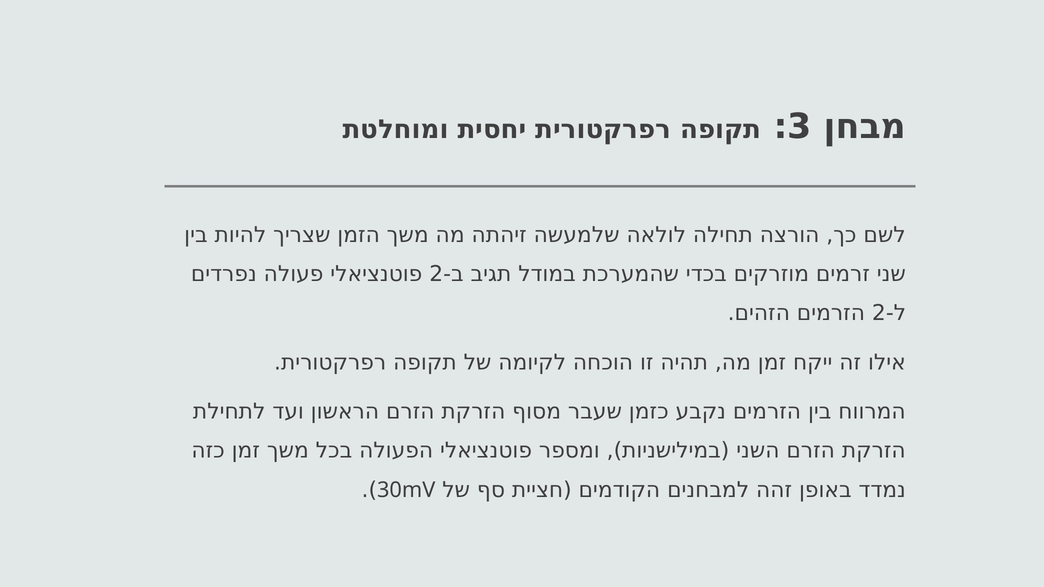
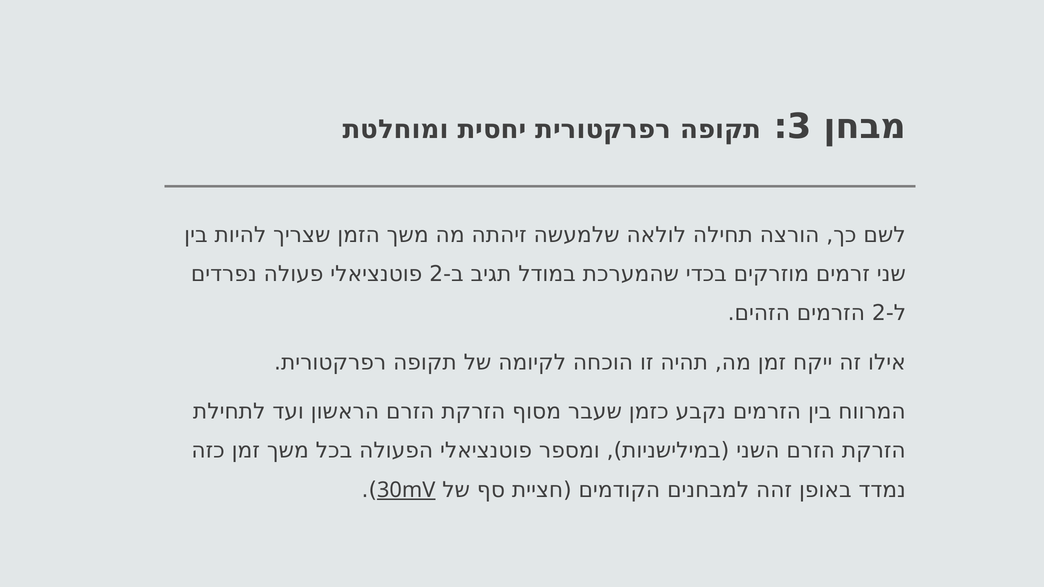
30mV underline: none -> present
